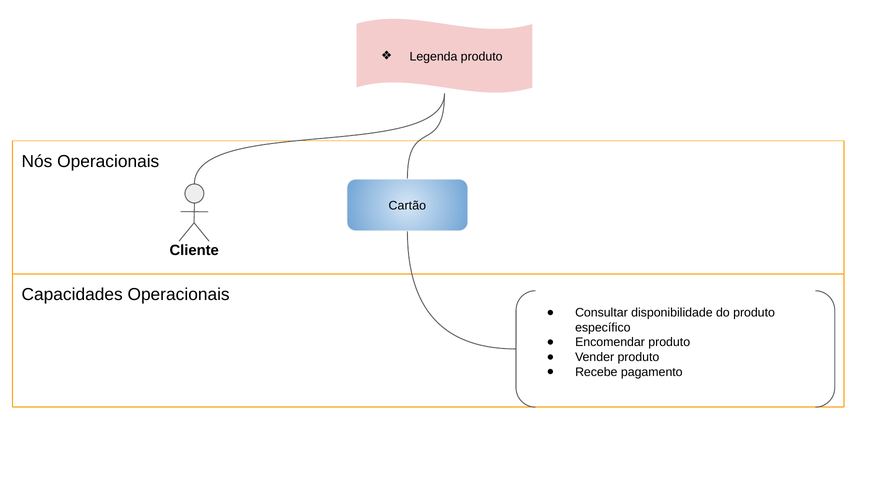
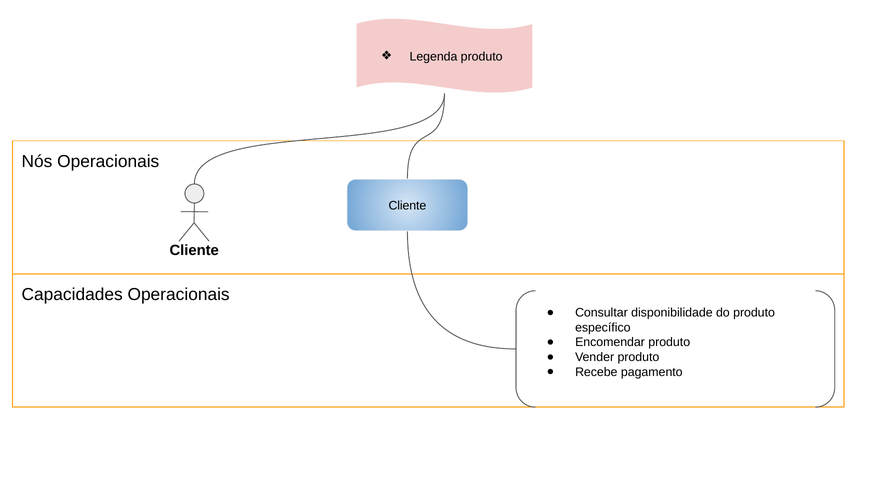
Cartão at (407, 206): Cartão -> Cliente
